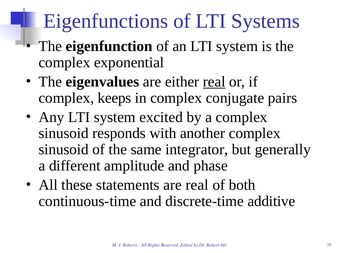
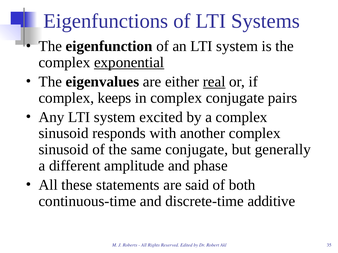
exponential underline: none -> present
same integrator: integrator -> conjugate
are real: real -> said
